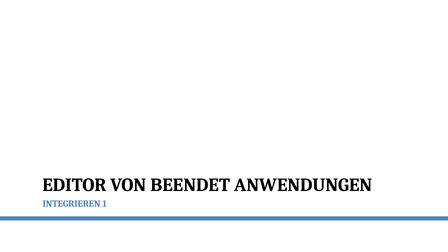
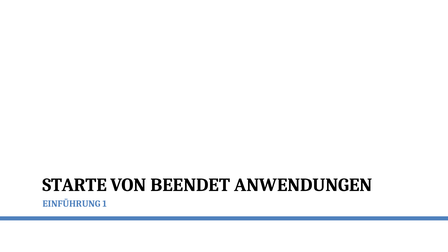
EDITOR: EDITOR -> STARTE
INTEGRIEREN: INTEGRIEREN -> EINFÜHRUNG
